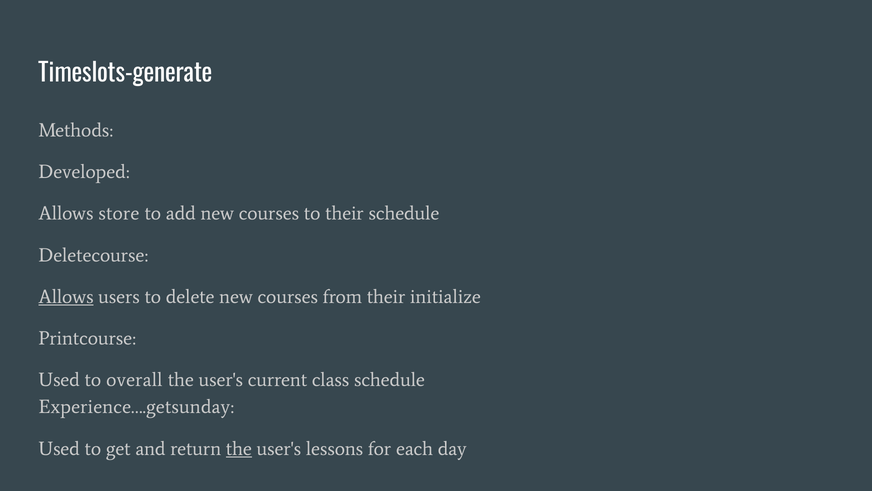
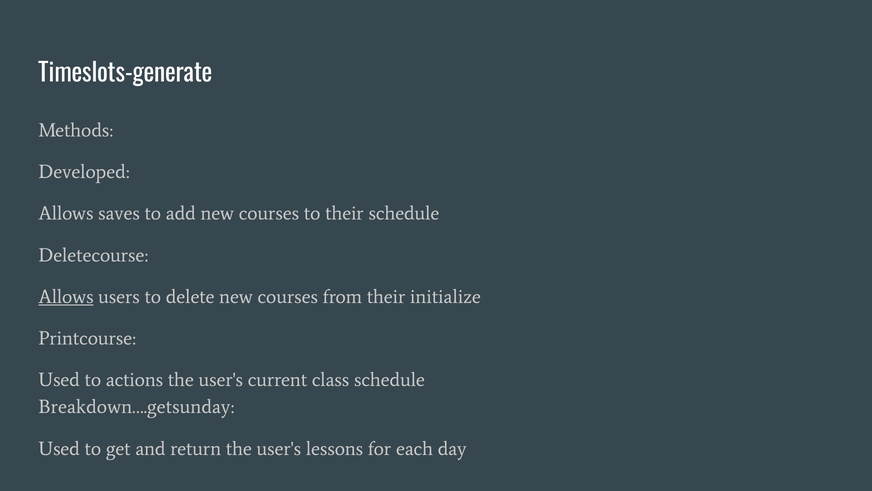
store: store -> saves
overall: overall -> actions
Experience….getsunday: Experience….getsunday -> Breakdown….getsunday
the at (239, 448) underline: present -> none
